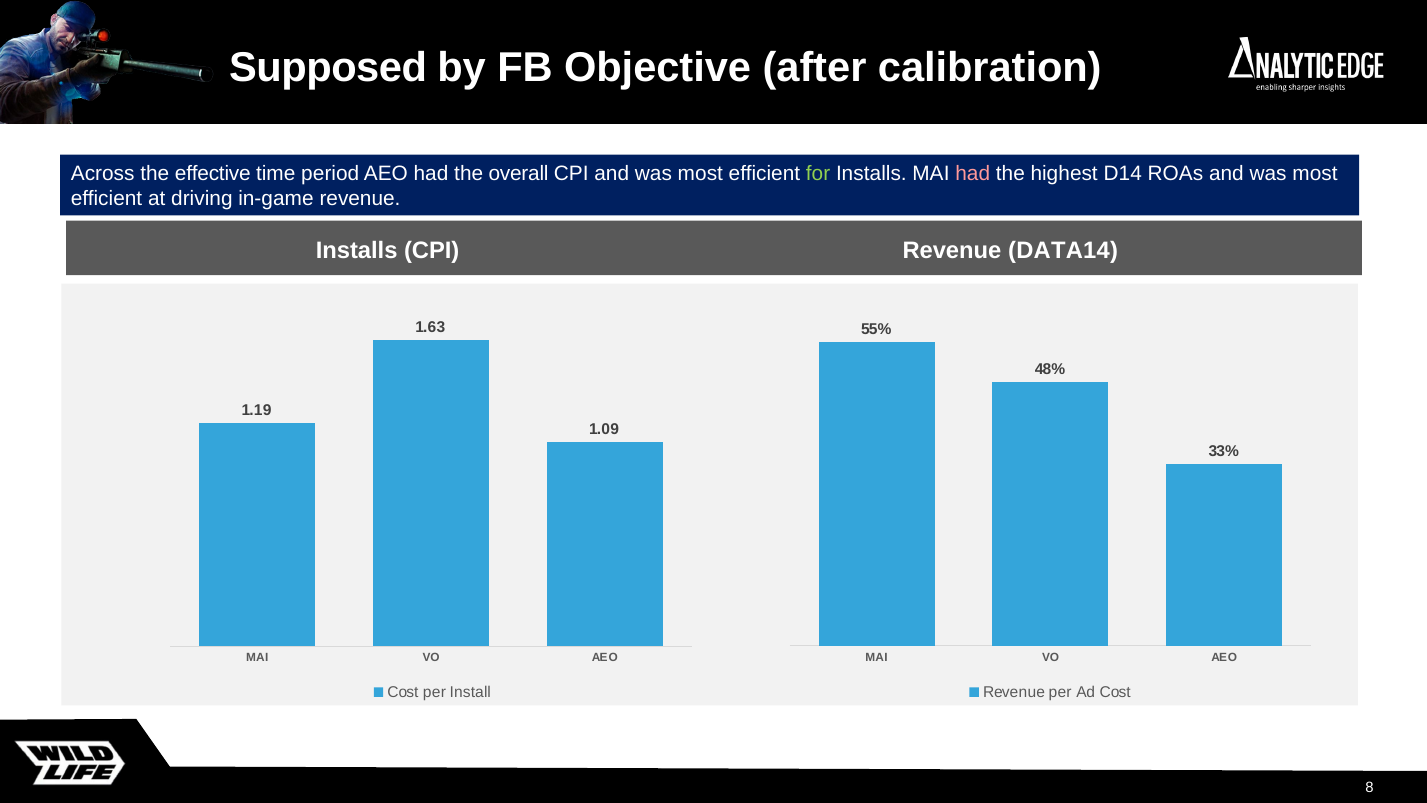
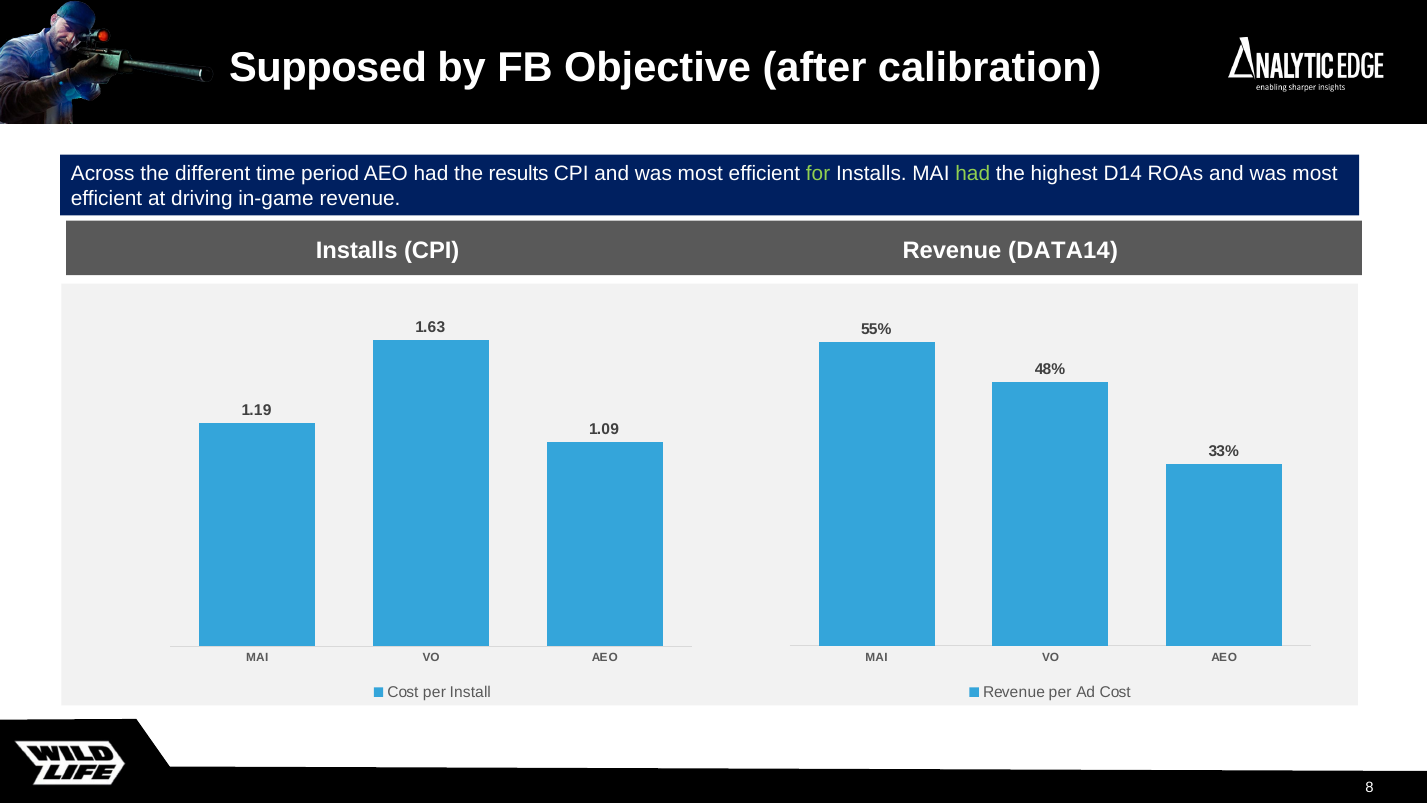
effective: effective -> different
overall: overall -> results
had at (973, 174) colour: pink -> light green
